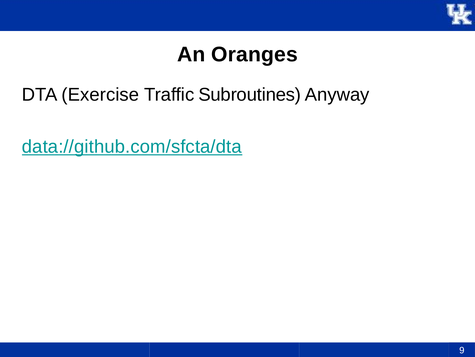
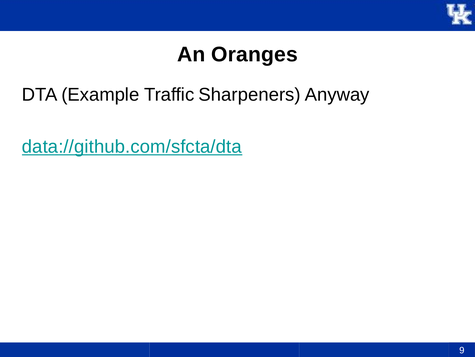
Exercise: Exercise -> Example
Subroutines: Subroutines -> Sharpeners
